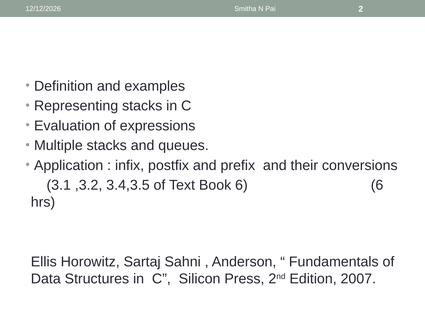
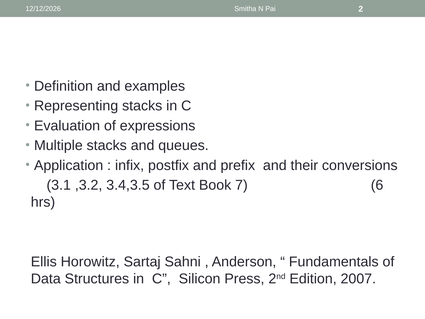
Book 6: 6 -> 7
